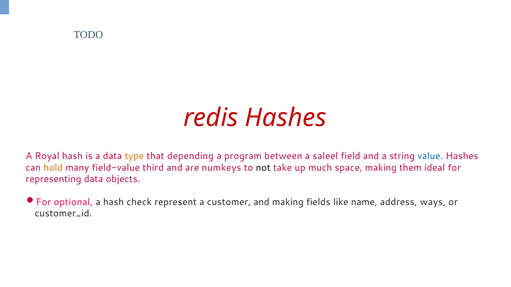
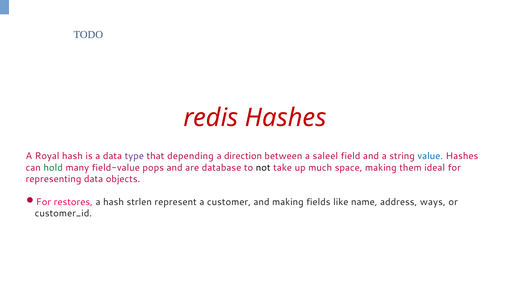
type colour: orange -> purple
program: program -> direction
hold colour: orange -> green
third: third -> pops
numkeys: numkeys -> database
optional: optional -> restores
check: check -> strlen
